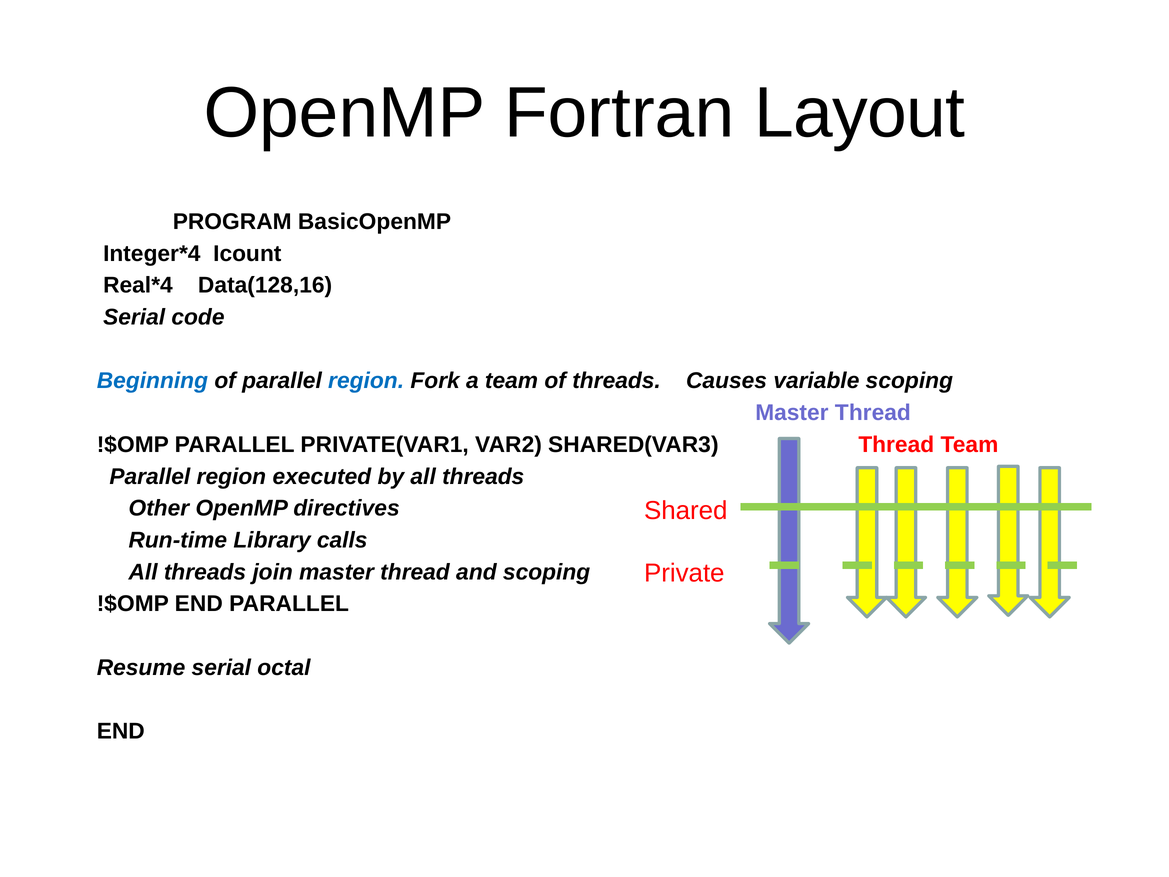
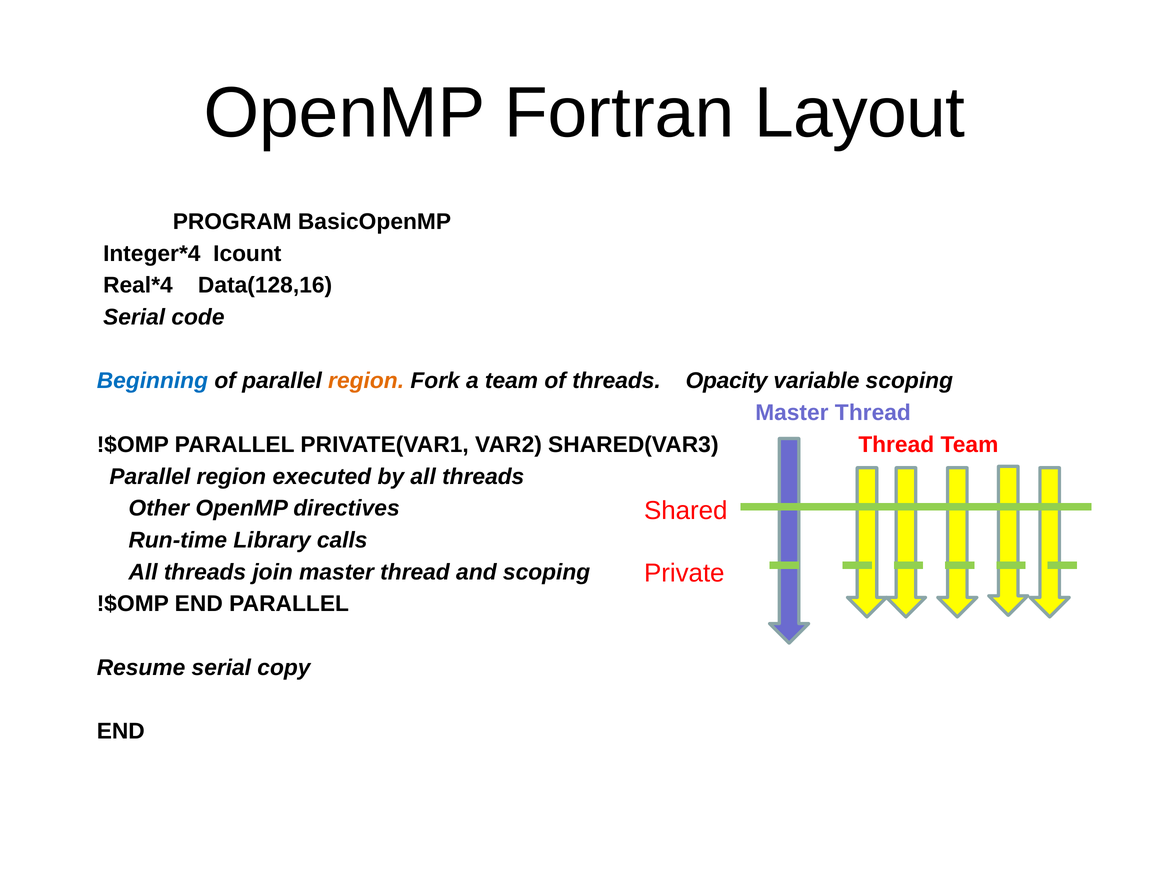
region at (366, 381) colour: blue -> orange
Causes: Causes -> Opacity
octal: octal -> copy
